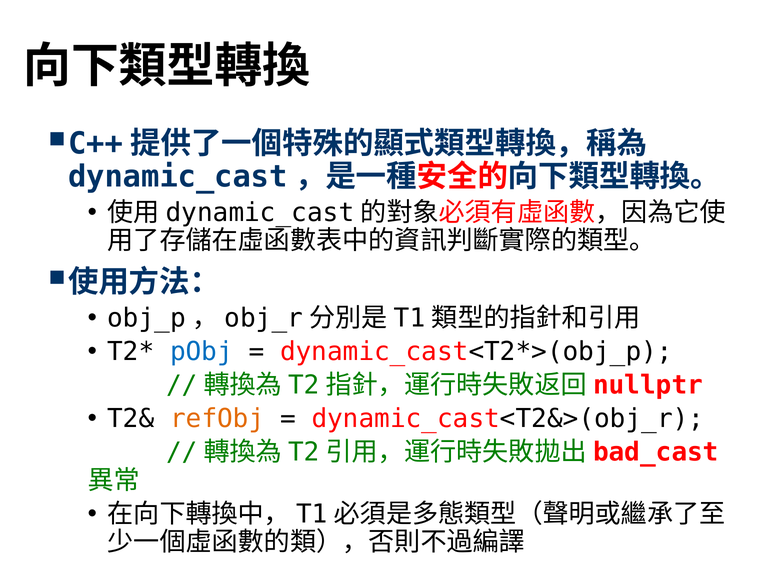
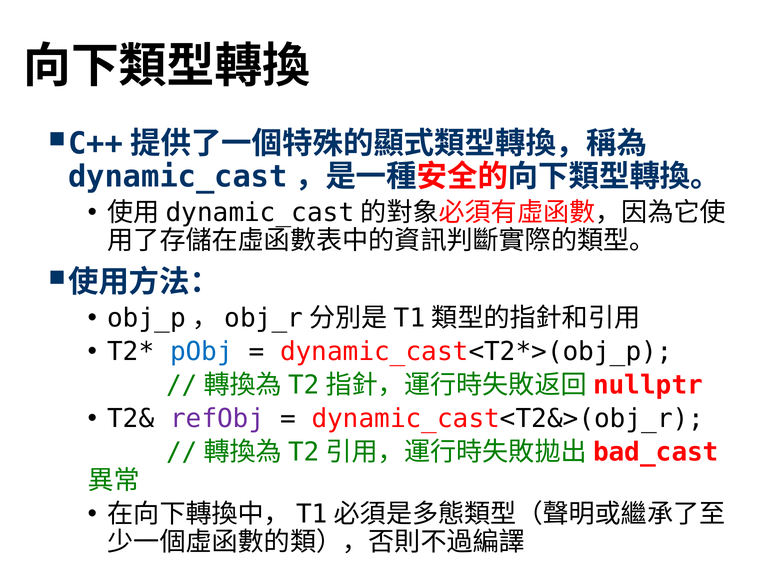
refObj colour: orange -> purple
